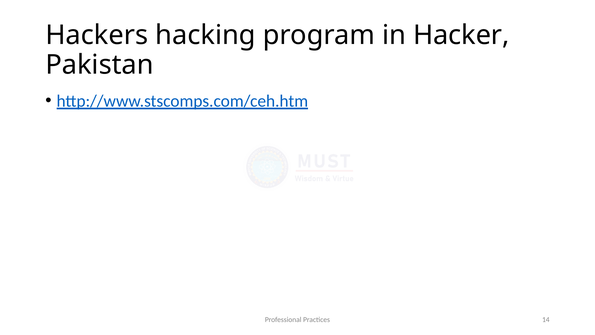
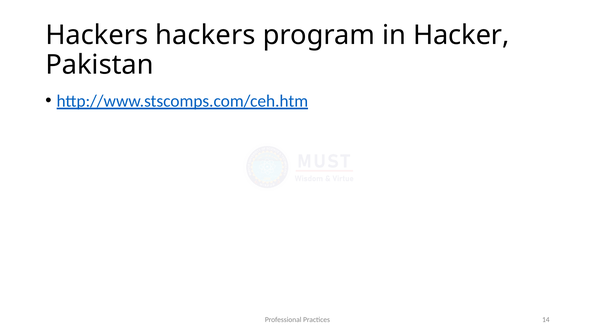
Hackers hacking: hacking -> hackers
